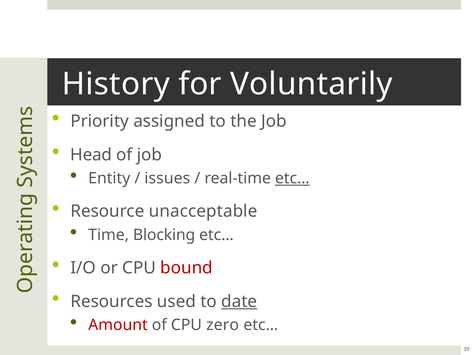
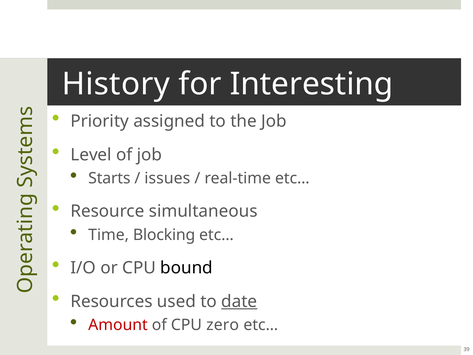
Voluntarily: Voluntarily -> Interesting
Head: Head -> Level
Entity: Entity -> Starts
etc… at (292, 178) underline: present -> none
unacceptable: unacceptable -> simultaneous
bound colour: red -> black
